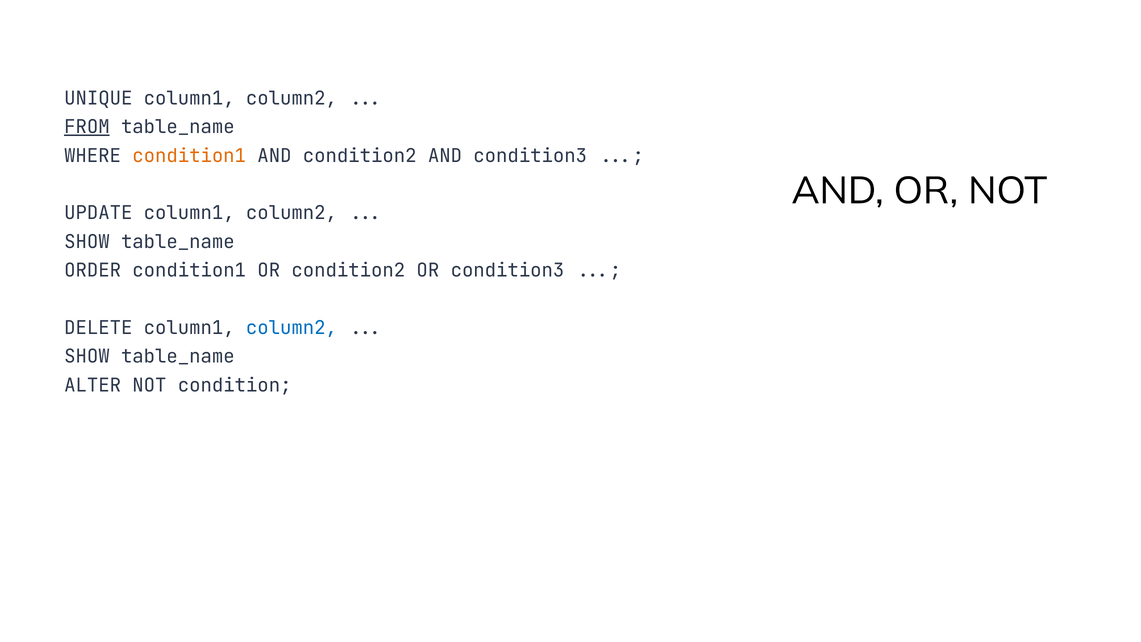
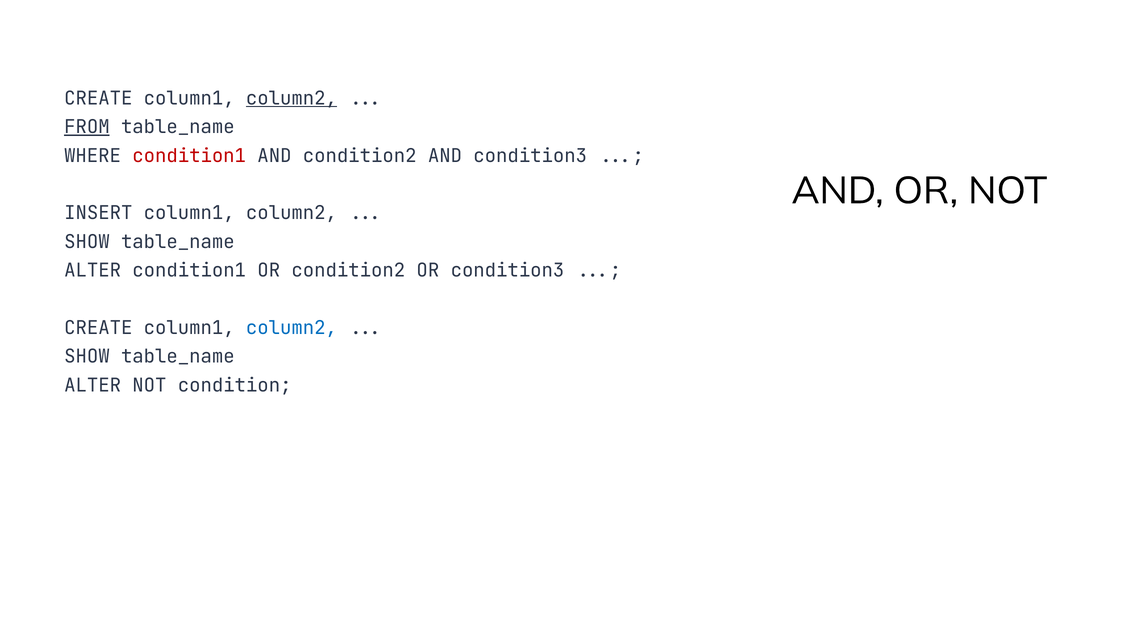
UNIQUE at (98, 98): UNIQUE -> CREATE
column2 at (292, 98) underline: none -> present
condition1 at (189, 156) colour: orange -> red
UPDATE: UPDATE -> INSERT
ORDER at (93, 270): ORDER -> ALTER
DELETE at (98, 328): DELETE -> CREATE
